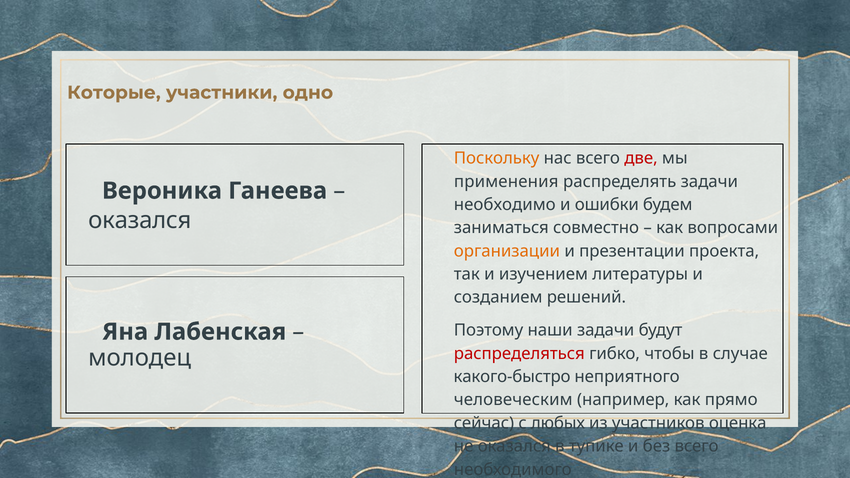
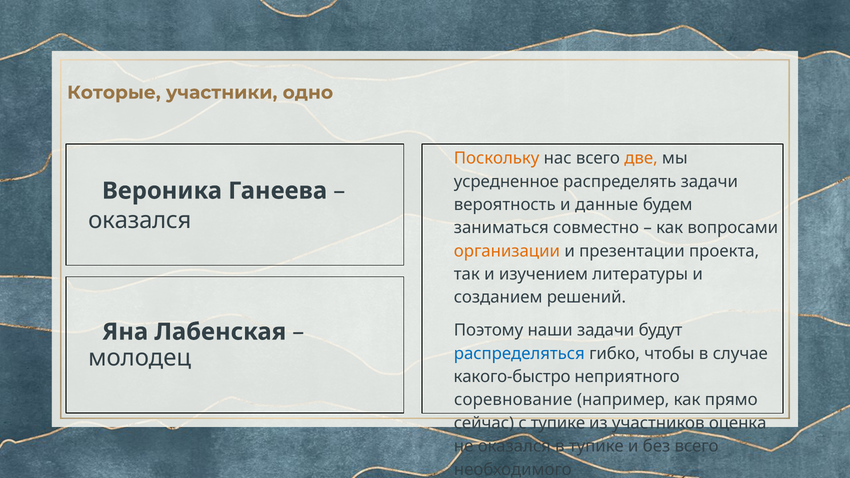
две colour: red -> orange
применения: применения -> усредненное
необходимо: необходимо -> вероятность
ошибки: ошибки -> данные
распределяться colour: red -> blue
человеческим: человеческим -> соревнование
с любых: любых -> тупике
